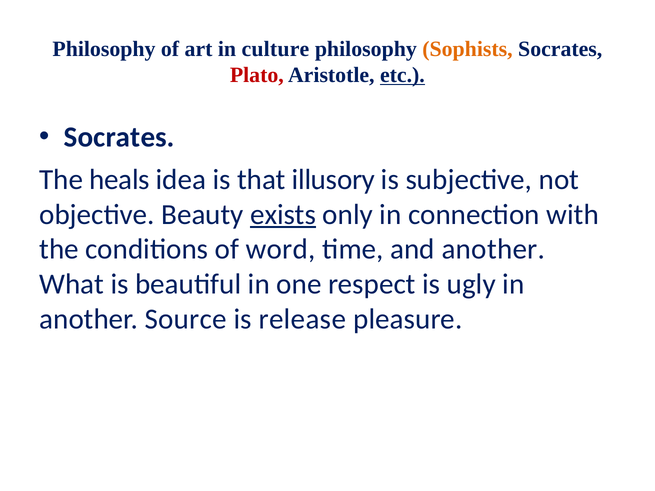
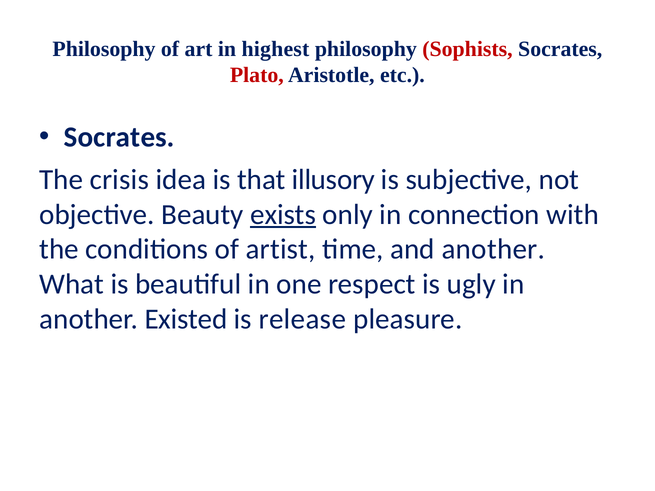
culture: culture -> highest
Sophists colour: orange -> red
etc underline: present -> none
heals: heals -> crisis
word: word -> artist
Source: Source -> Existed
